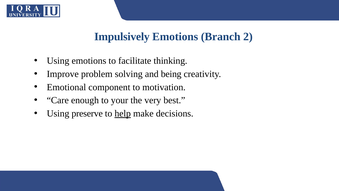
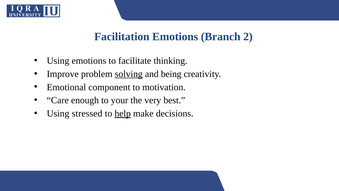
Impulsively: Impulsively -> Facilitation
solving underline: none -> present
preserve: preserve -> stressed
